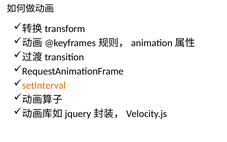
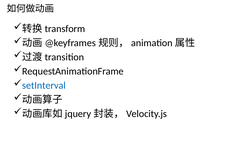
setInterval colour: orange -> blue
